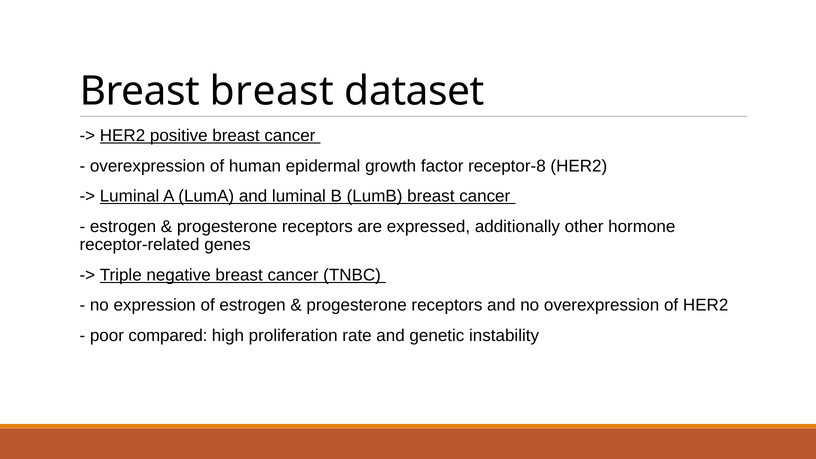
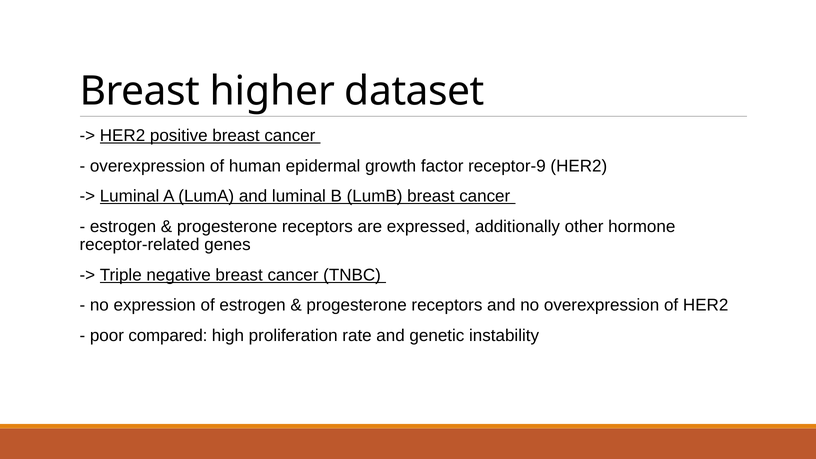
Breast breast: breast -> higher
receptor-8: receptor-8 -> receptor-9
